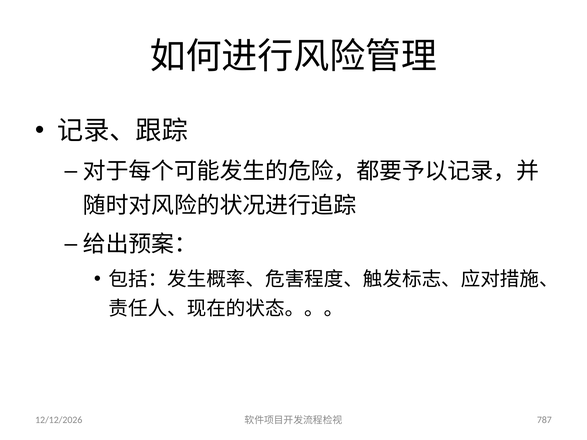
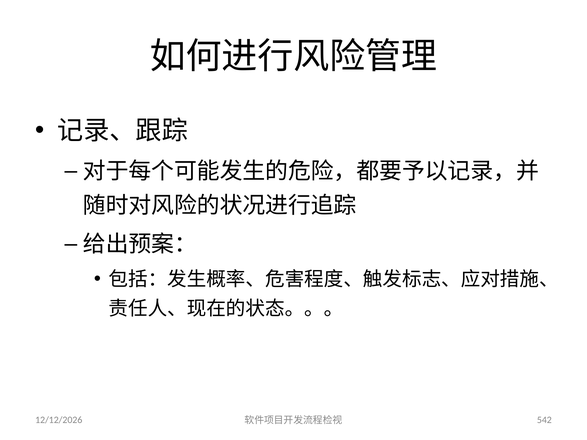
787: 787 -> 542
